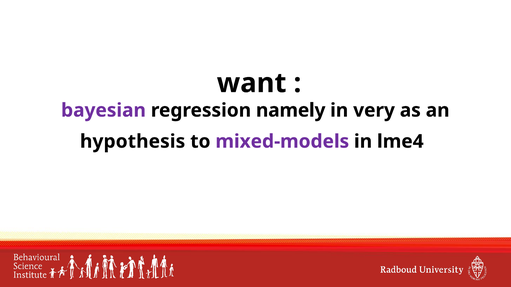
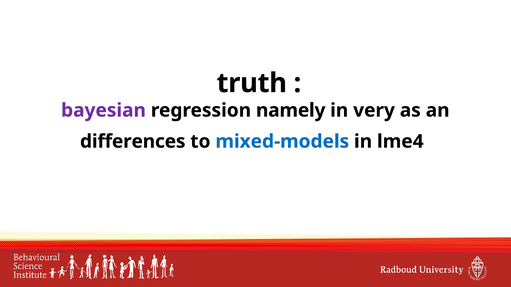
want: want -> truth
hypothesis: hypothesis -> differences
mixed-models colour: purple -> blue
